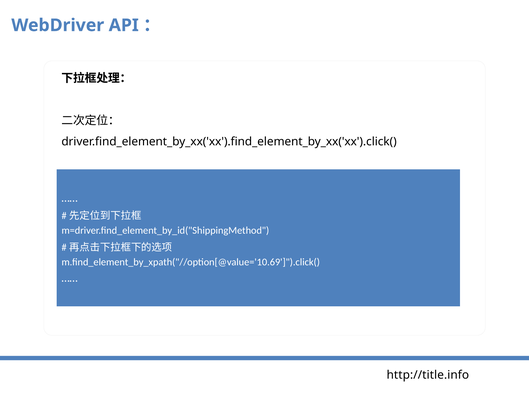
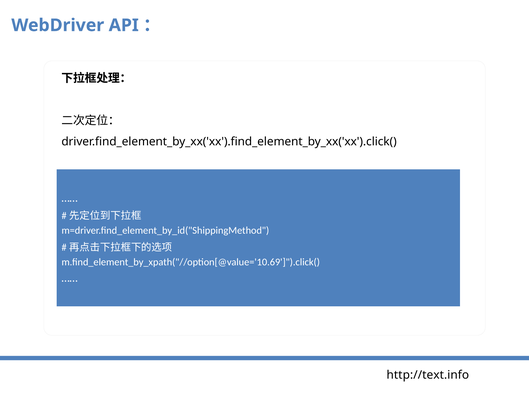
http://title.info: http://title.info -> http://text.info
